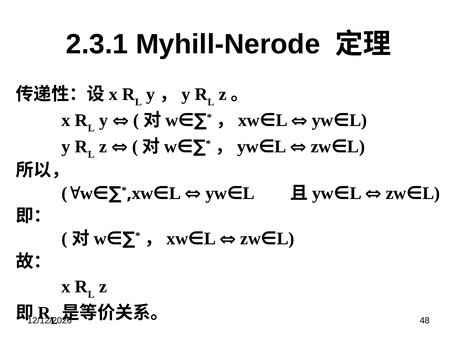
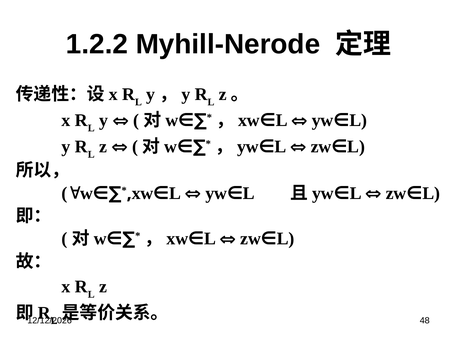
2.3.1: 2.3.1 -> 1.2.2
